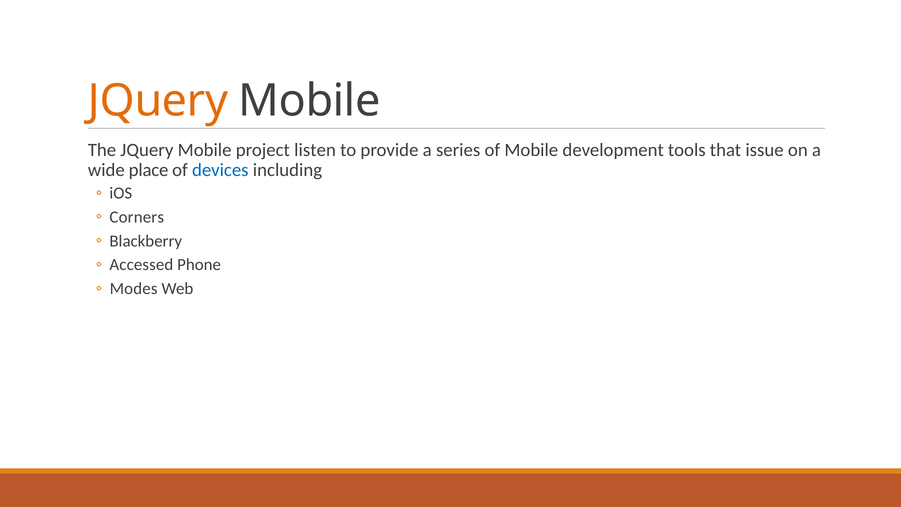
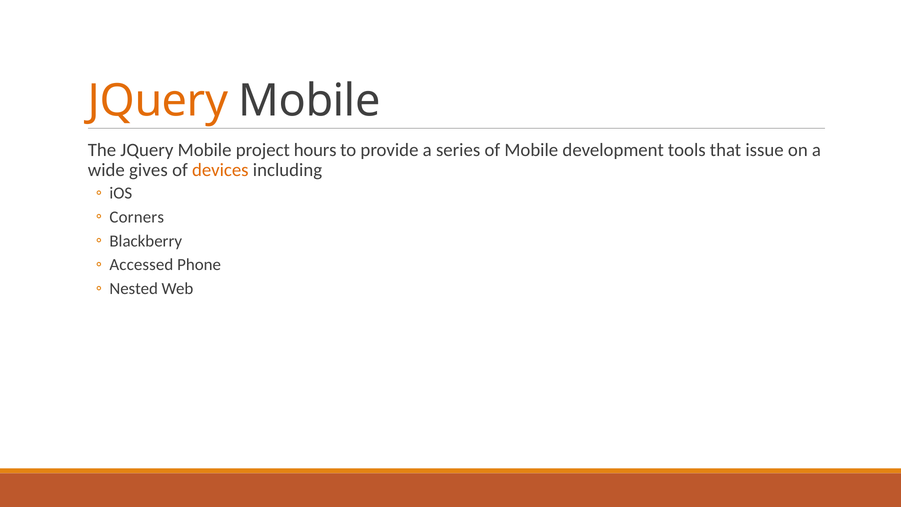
listen: listen -> hours
place: place -> gives
devices colour: blue -> orange
Modes: Modes -> Nested
